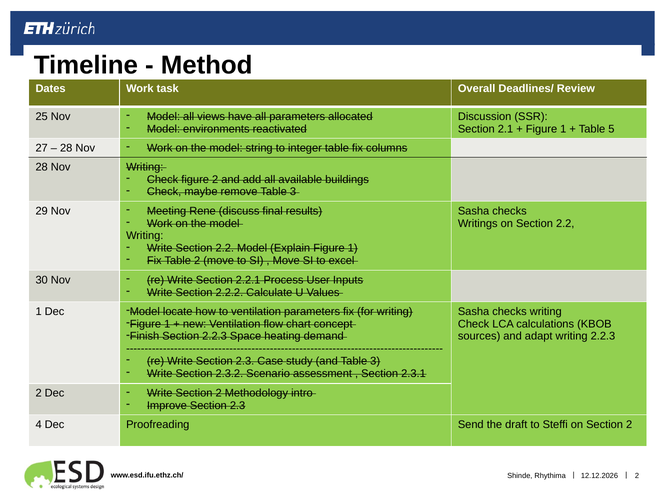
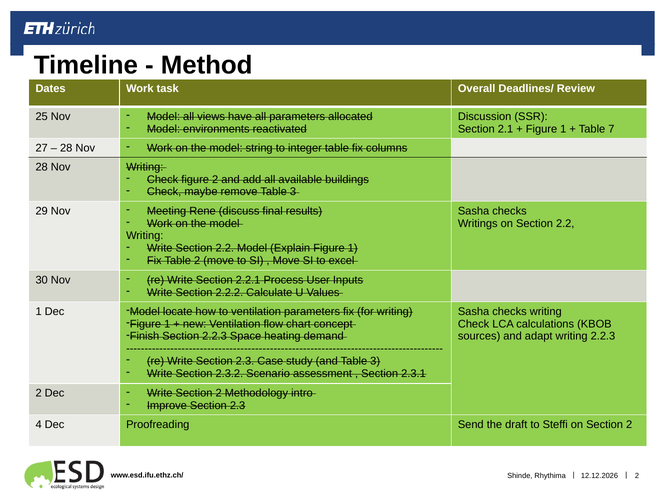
5: 5 -> 7
